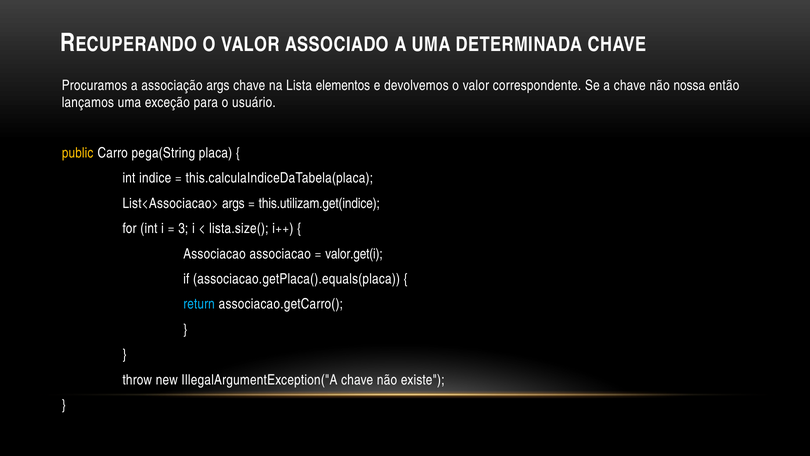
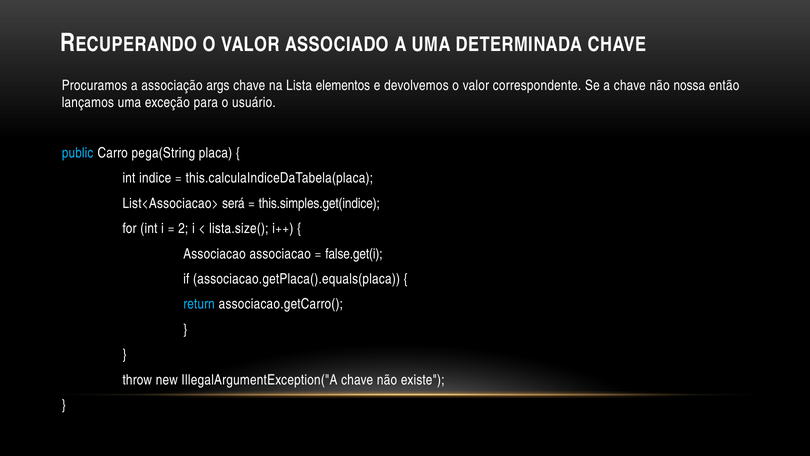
public colour: yellow -> light blue
List<Associacao> args: args -> será
this.utilizam.get(indice: this.utilizam.get(indice -> this.simples.get(indice
3: 3 -> 2
valor.get(i: valor.get(i -> false.get(i
